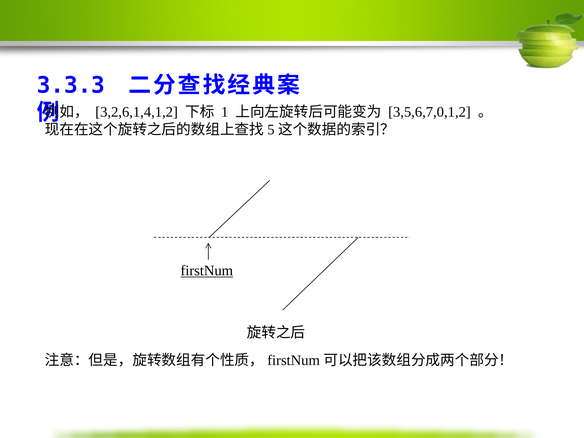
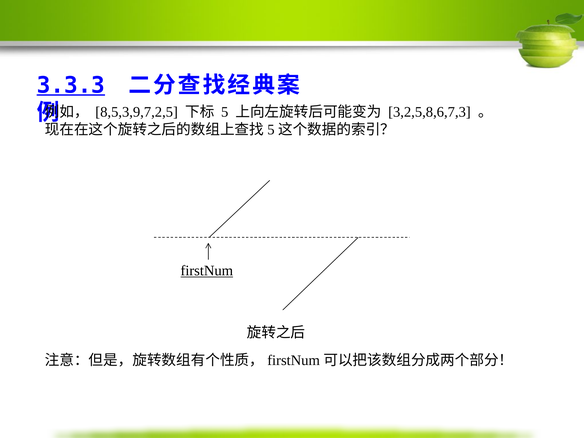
3.3.3 underline: none -> present
3,2,6,1,4,1,2: 3,2,6,1,4,1,2 -> 8,5,3,9,7,2,5
1: 1 -> 5
3,5,6,7,0,1,2: 3,5,6,7,0,1,2 -> 3,2,5,8,6,7,3
